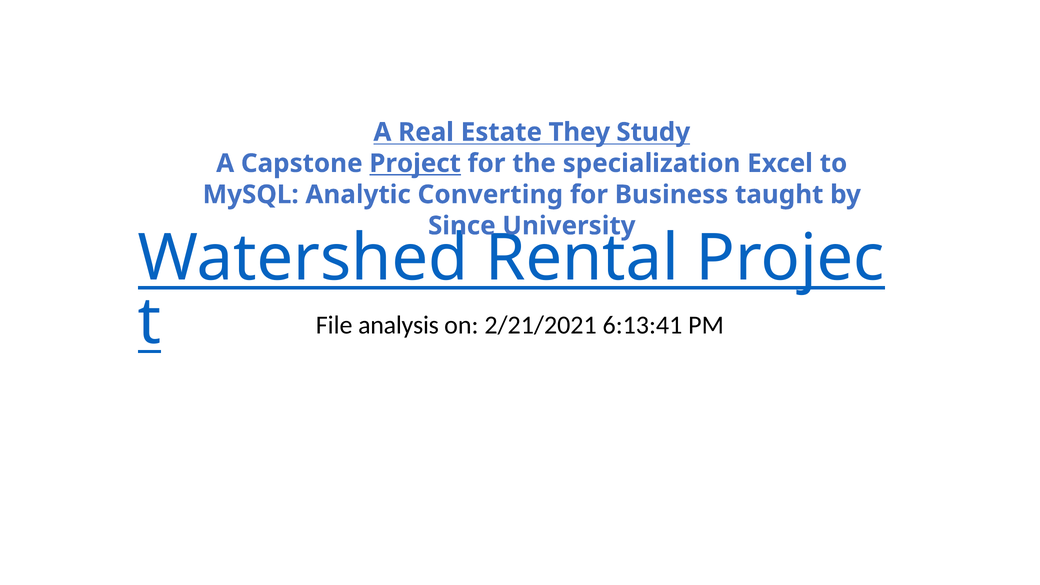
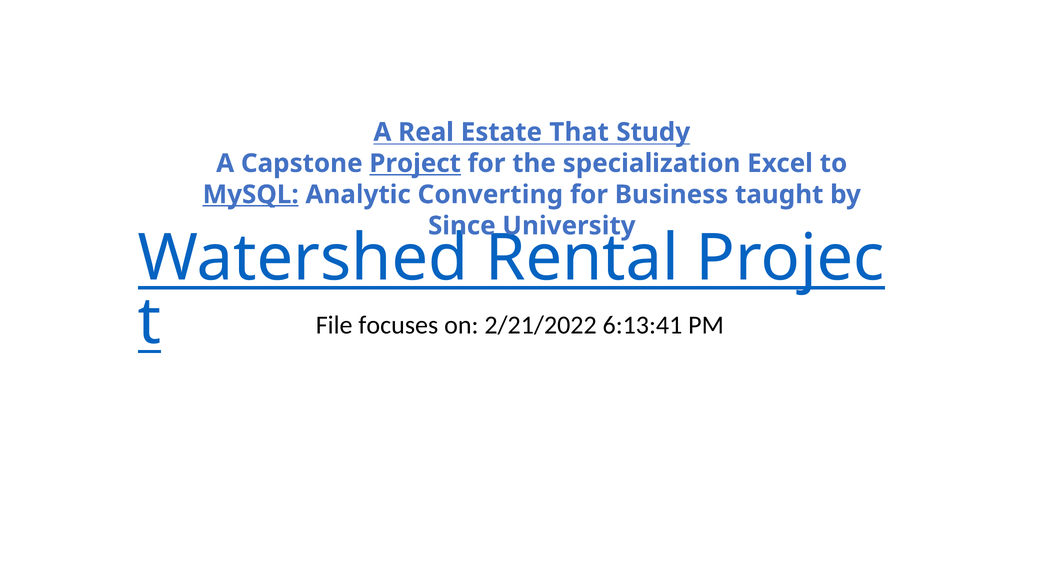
They: They -> That
MySQL underline: none -> present
analysis: analysis -> focuses
2/21/2021: 2/21/2021 -> 2/21/2022
